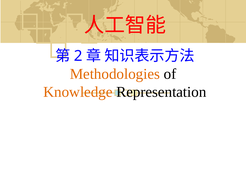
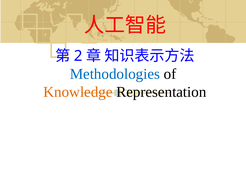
Methodologies colour: orange -> blue
